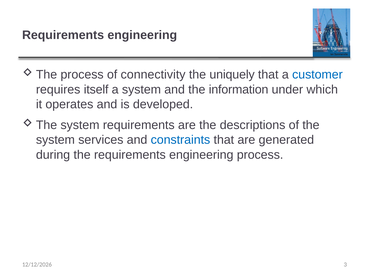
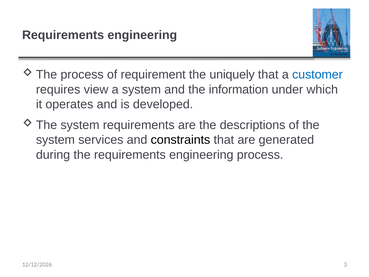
connectivity: connectivity -> requirement
itself: itself -> view
constraints colour: blue -> black
